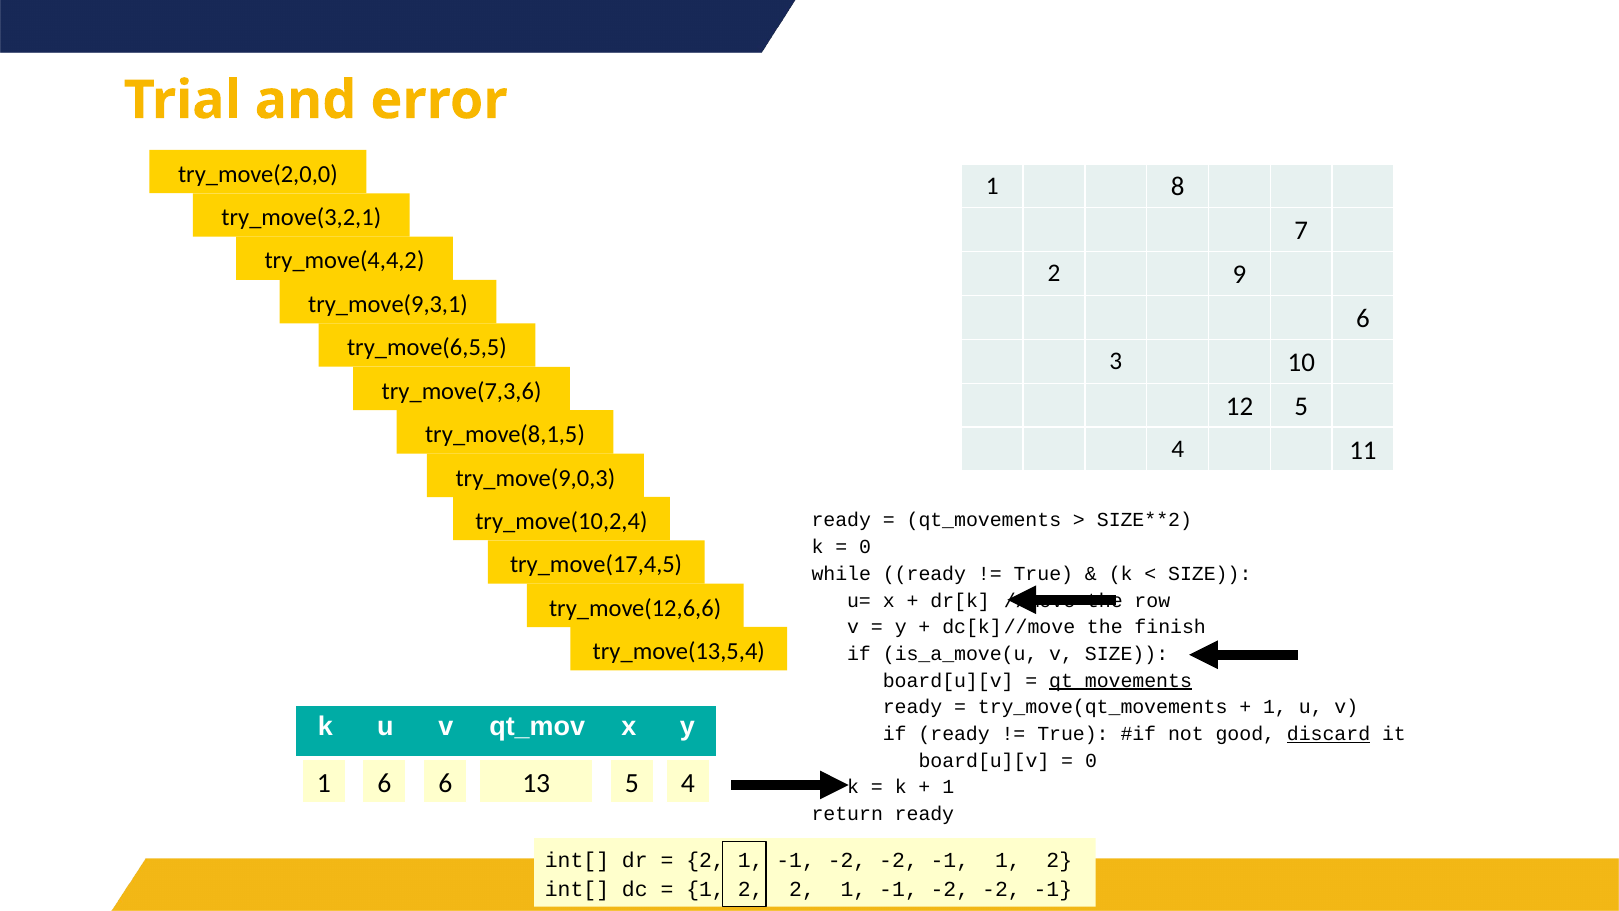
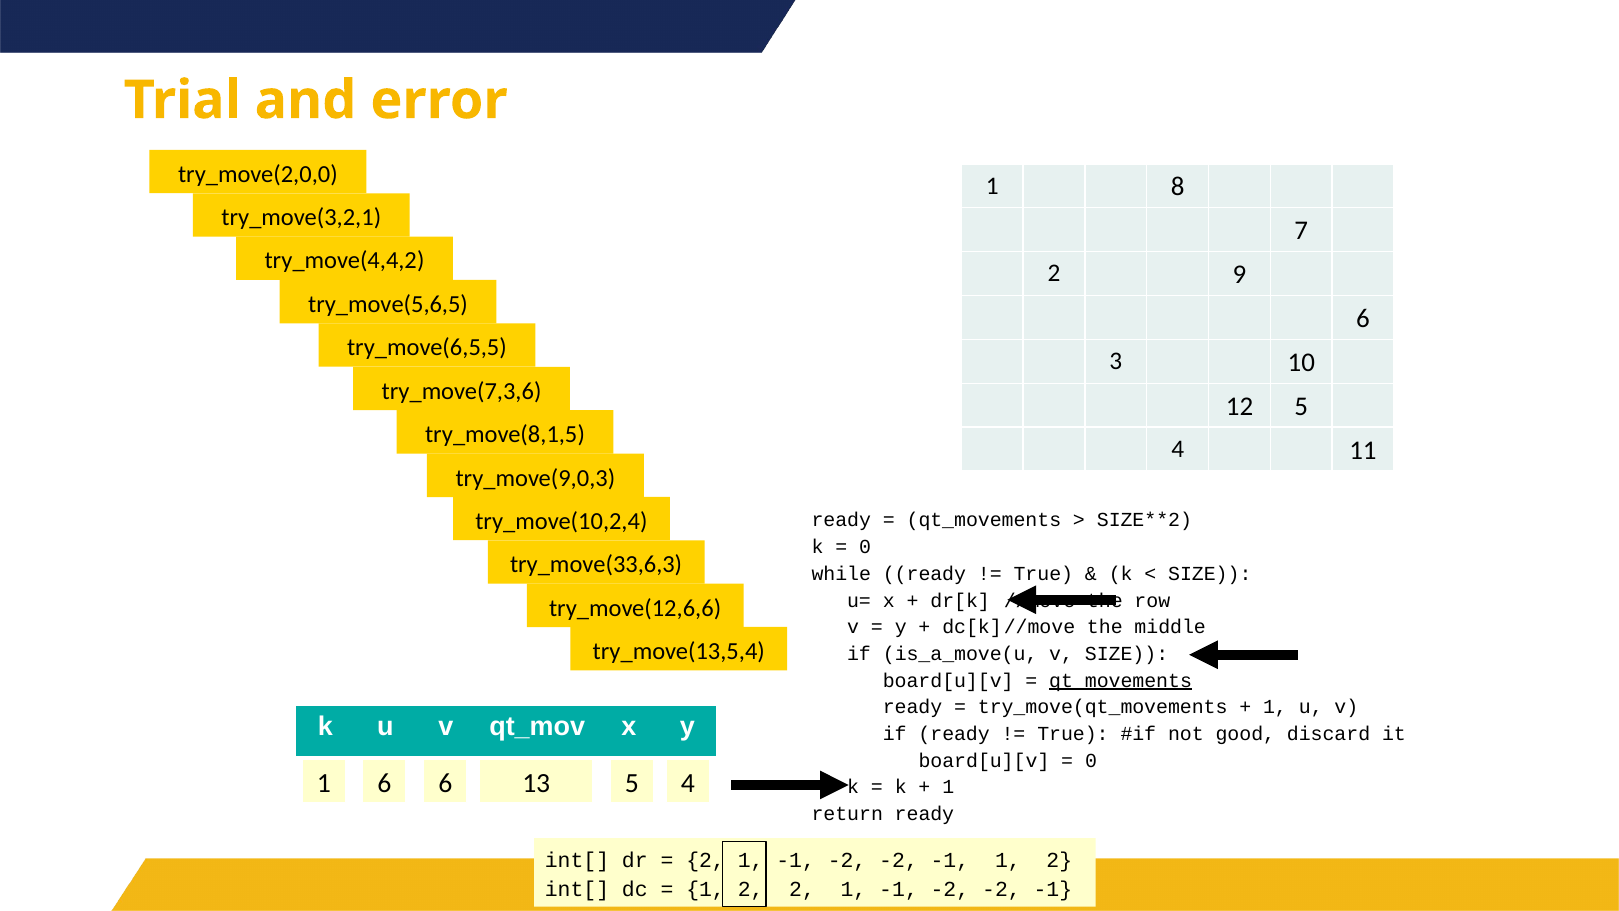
try_move(9,3,1: try_move(9,3,1 -> try_move(5,6,5
try_move(17,4,5: try_move(17,4,5 -> try_move(33,6,3
finish: finish -> middle
discard underline: present -> none
